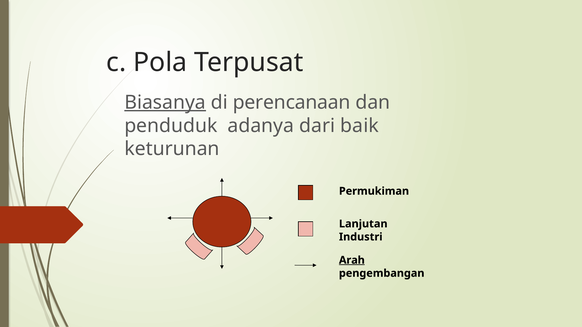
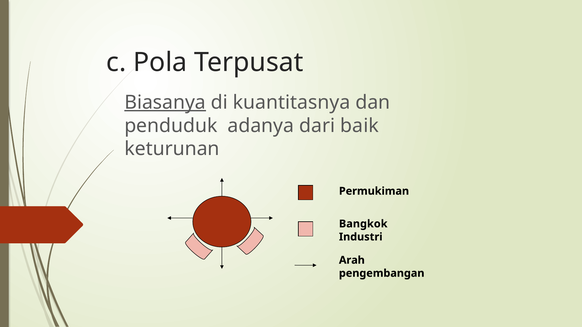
perencanaan: perencanaan -> kuantitasnya
Lanjutan: Lanjutan -> Bangkok
Arah underline: present -> none
